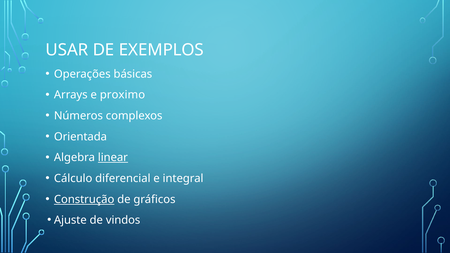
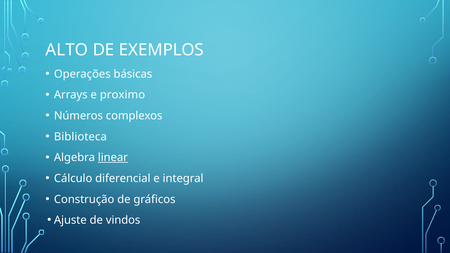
USAR: USAR -> ALTO
Orientada: Orientada -> Biblioteca
Construção underline: present -> none
